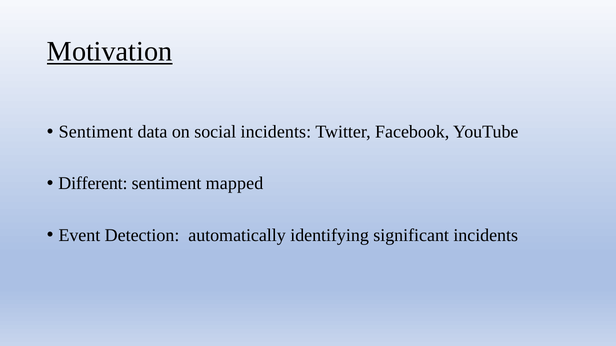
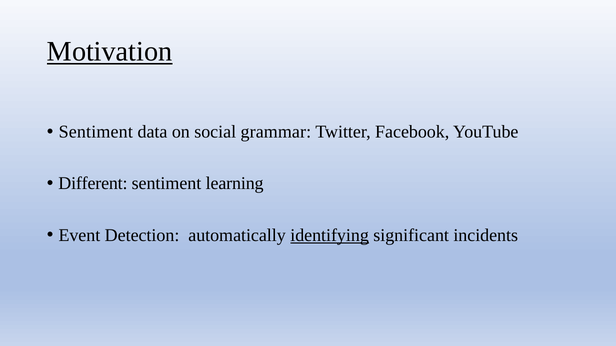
social incidents: incidents -> grammar
mapped: mapped -> learning
identifying underline: none -> present
